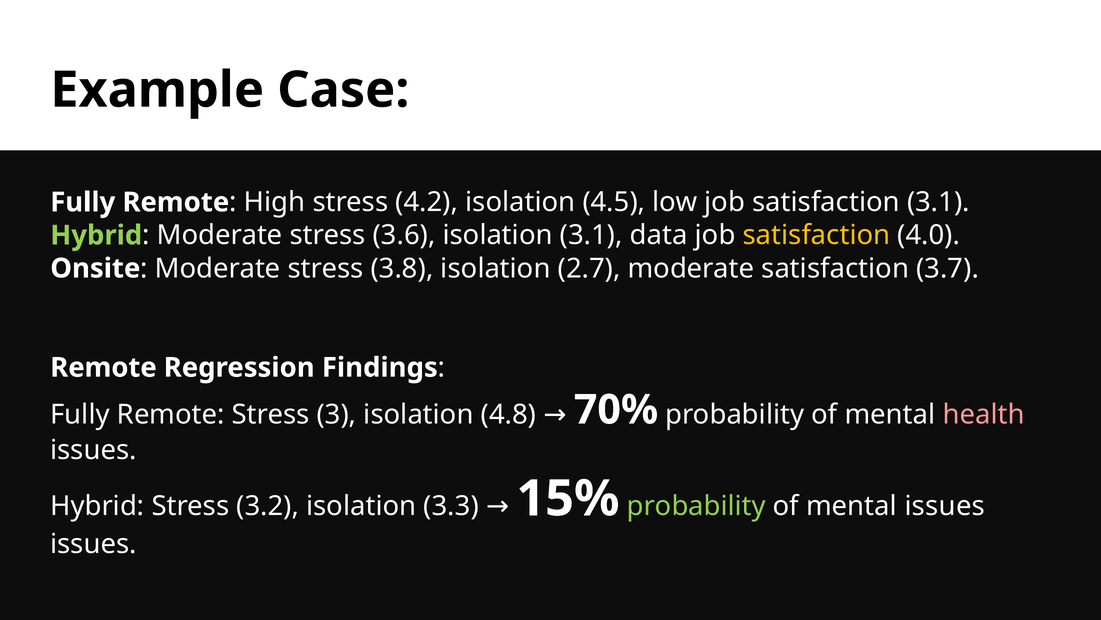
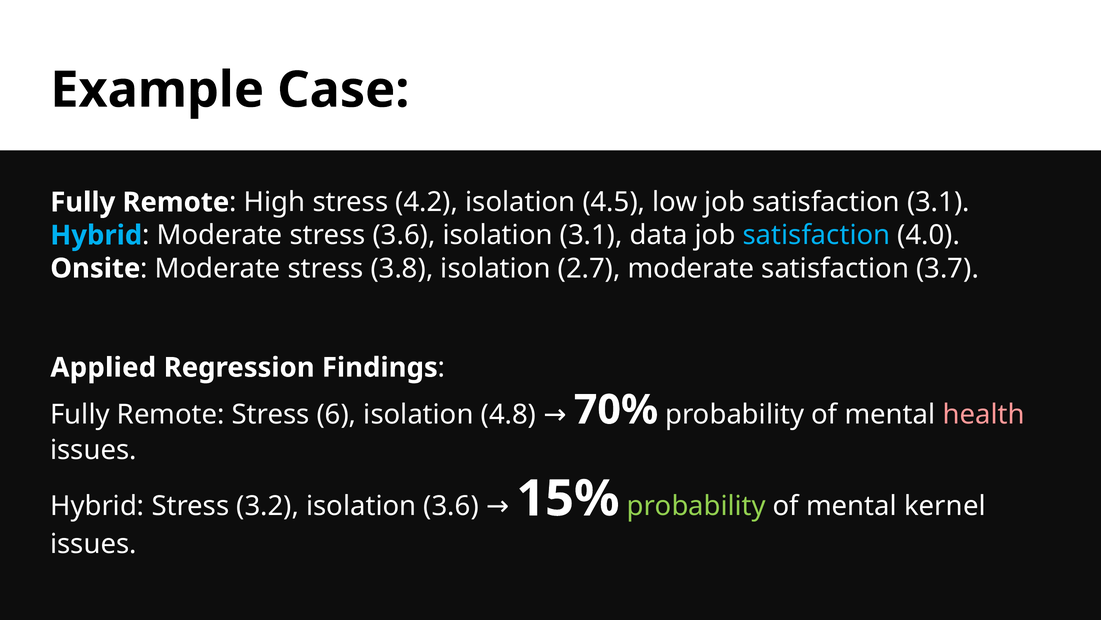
Hybrid at (96, 235) colour: light green -> light blue
satisfaction at (816, 235) colour: yellow -> light blue
Remote at (103, 367): Remote -> Applied
3: 3 -> 6
isolation 3.3: 3.3 -> 3.6
mental issues: issues -> kernel
